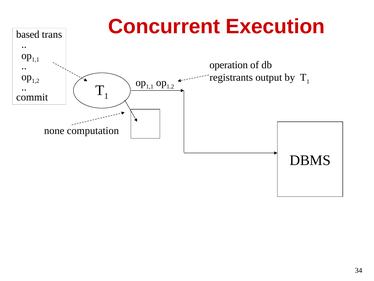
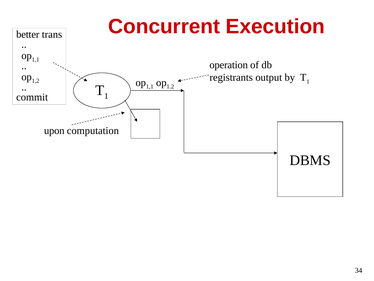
based: based -> better
none: none -> upon
